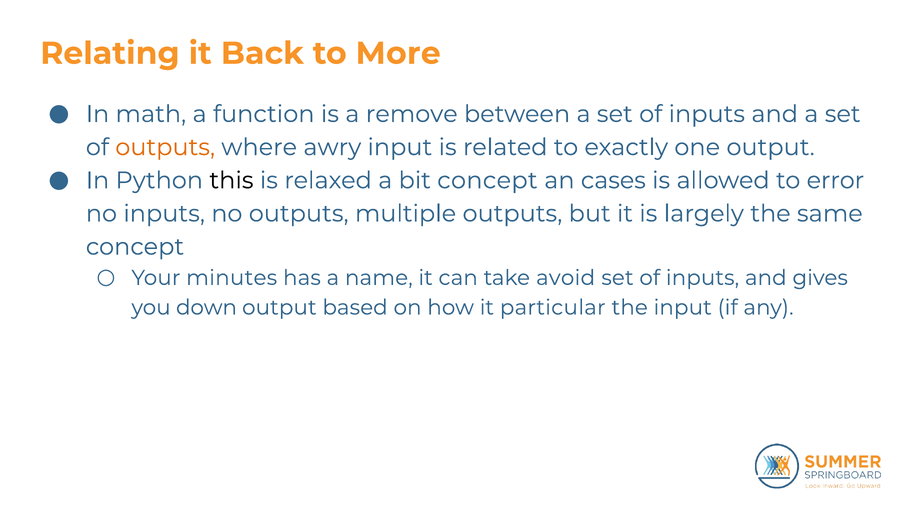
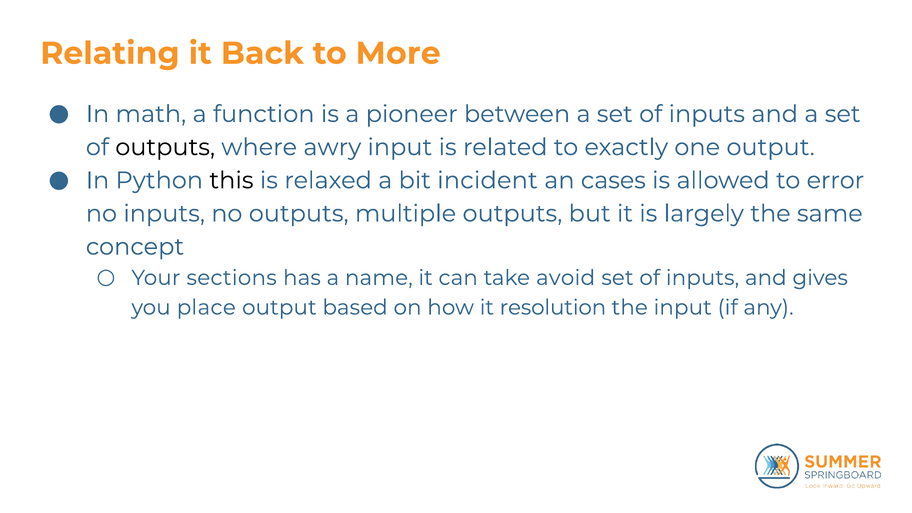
remove: remove -> pioneer
outputs at (165, 147) colour: orange -> black
bit concept: concept -> incident
minutes: minutes -> sections
down: down -> place
particular: particular -> resolution
